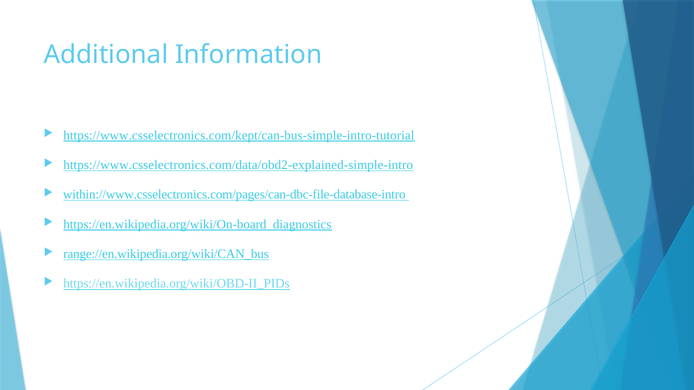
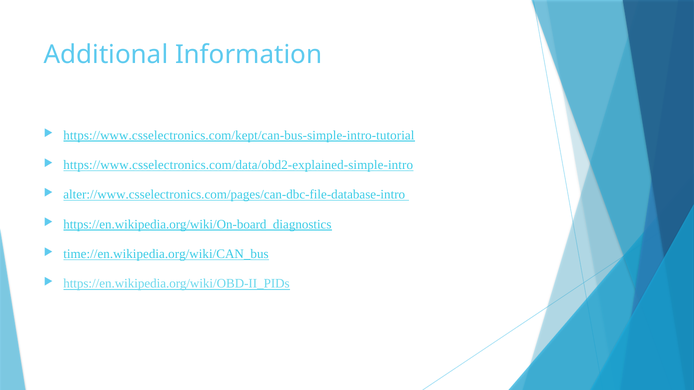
within://www.csselectronics.com/pages/can-dbc-file-database-intro: within://www.csselectronics.com/pages/can-dbc-file-database-intro -> alter://www.csselectronics.com/pages/can-dbc-file-database-intro
range://en.wikipedia.org/wiki/CAN_bus: range://en.wikipedia.org/wiki/CAN_bus -> time://en.wikipedia.org/wiki/CAN_bus
